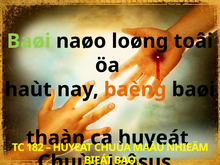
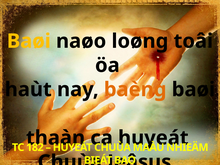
Baøi at (29, 41) colour: light green -> yellow
